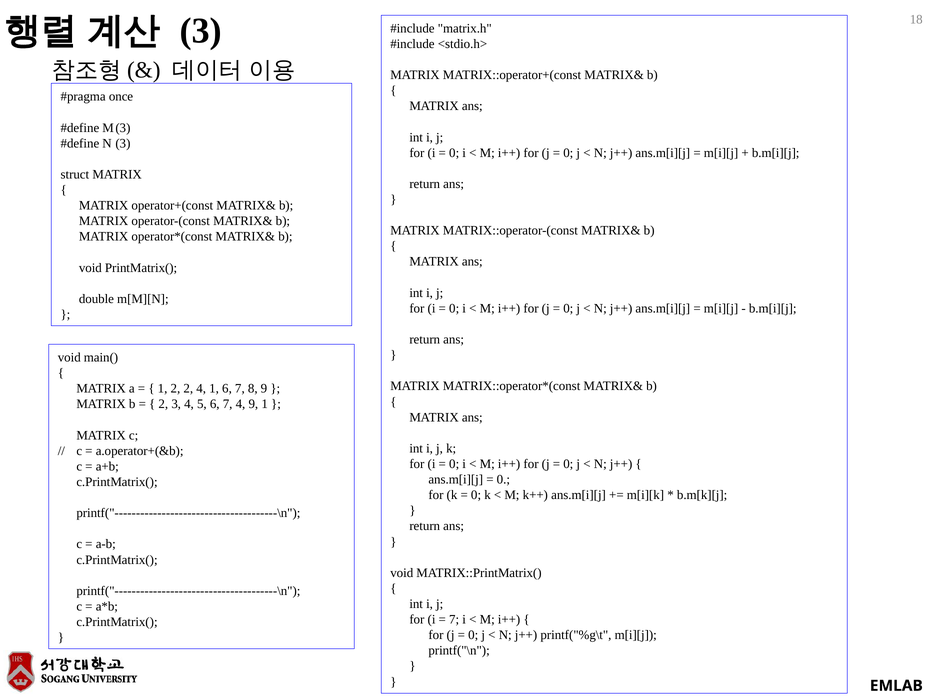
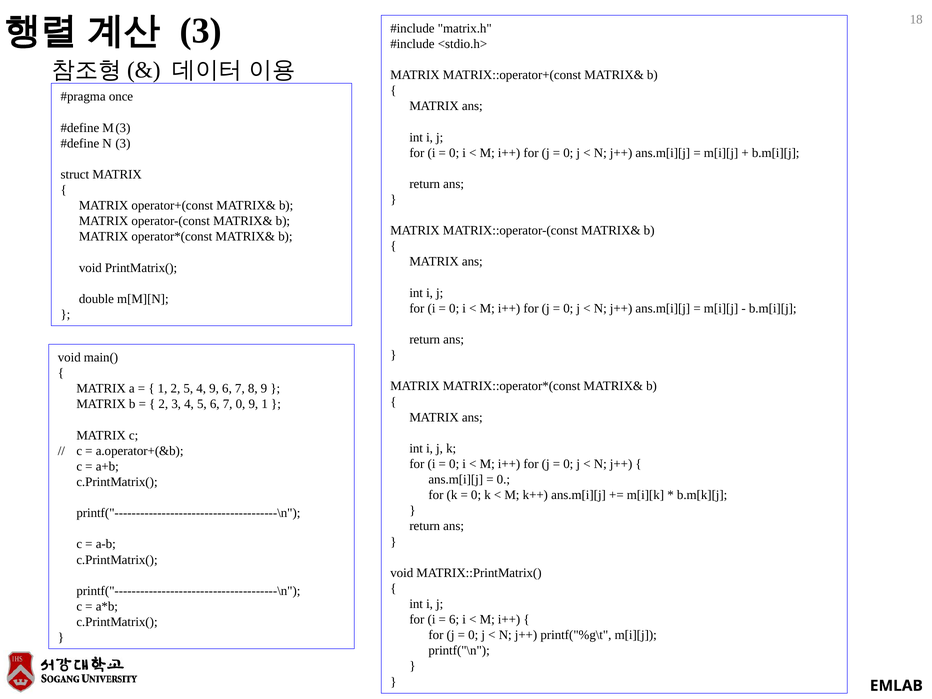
2 2: 2 -> 5
4 1: 1 -> 9
7 4: 4 -> 0
7 at (454, 620): 7 -> 6
